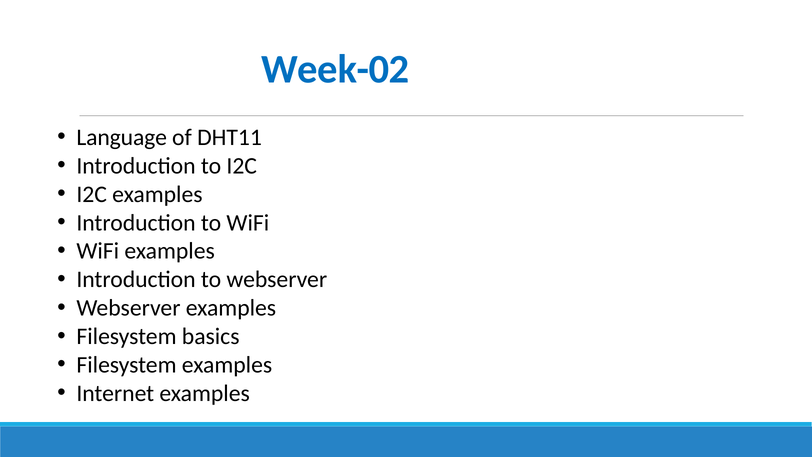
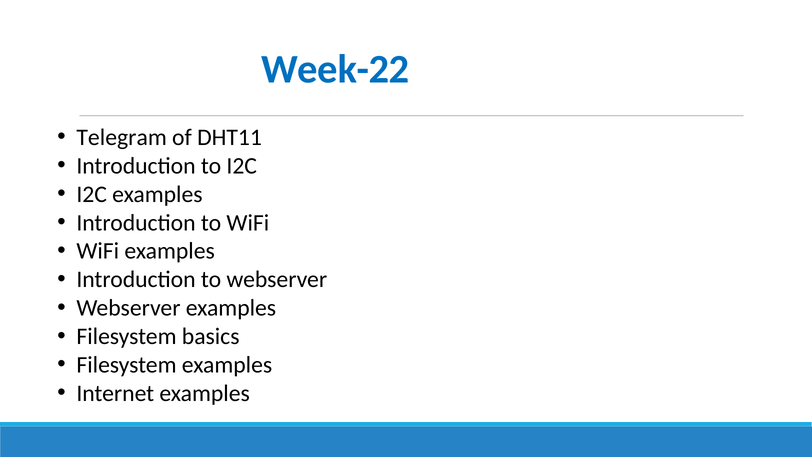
Week-02: Week-02 -> Week-22
Language: Language -> Telegram
